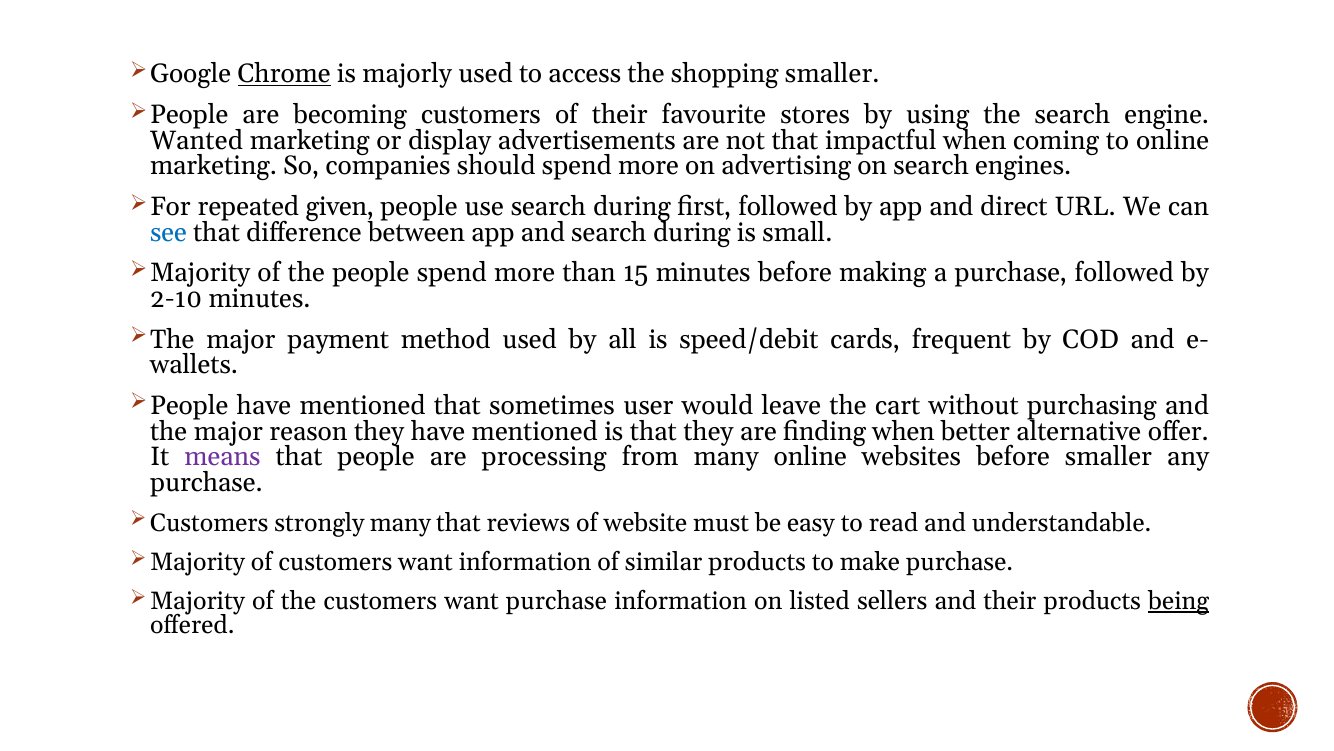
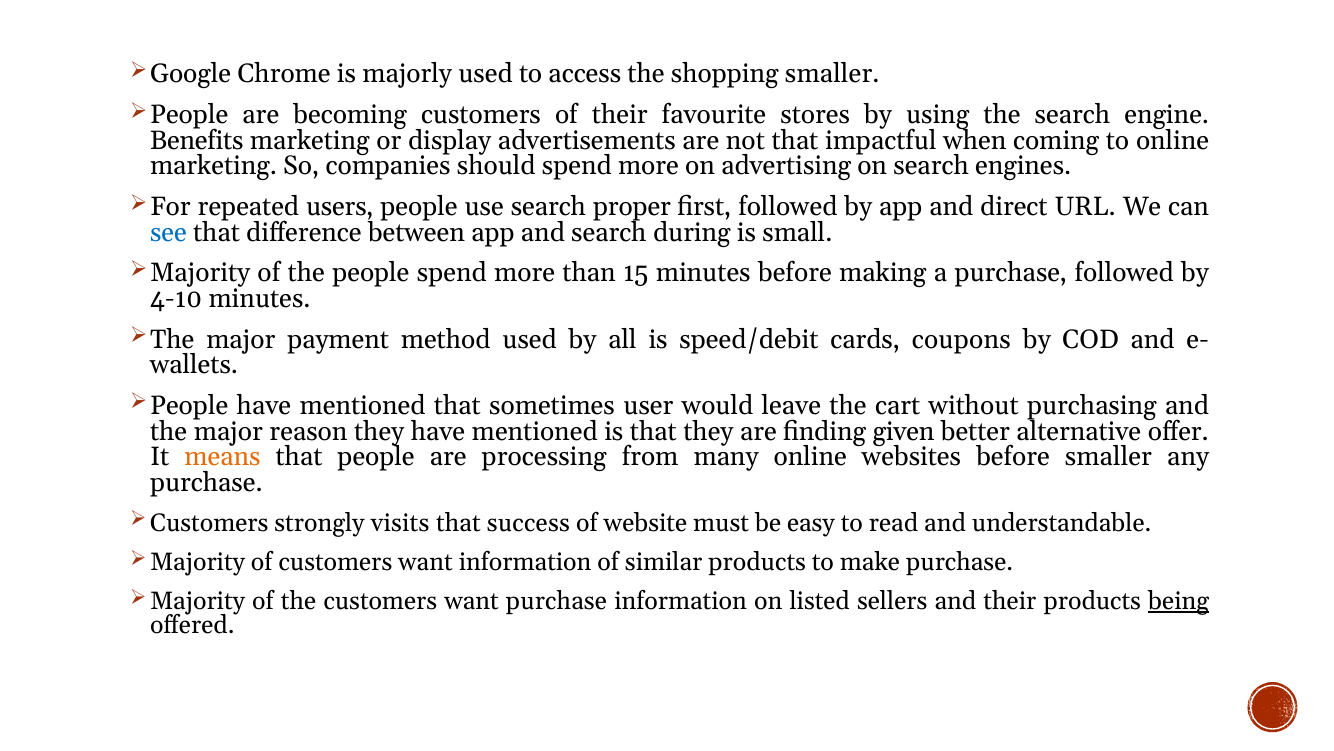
Chrome underline: present -> none
Wanted: Wanted -> Benefits
given: given -> users
use search during: during -> proper
2-10: 2-10 -> 4-10
frequent: frequent -> coupons
finding when: when -> given
means colour: purple -> orange
strongly many: many -> visits
reviews: reviews -> success
